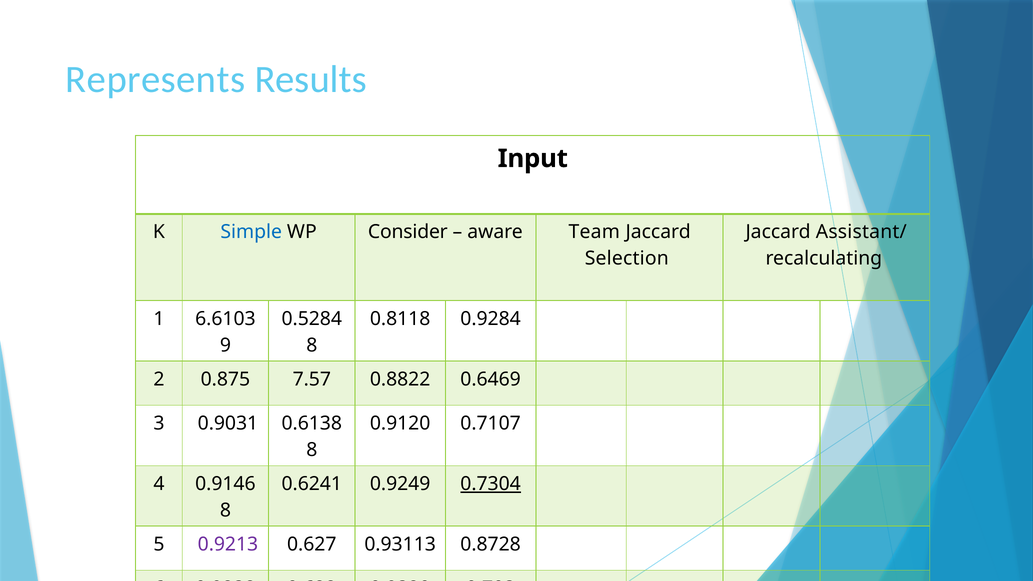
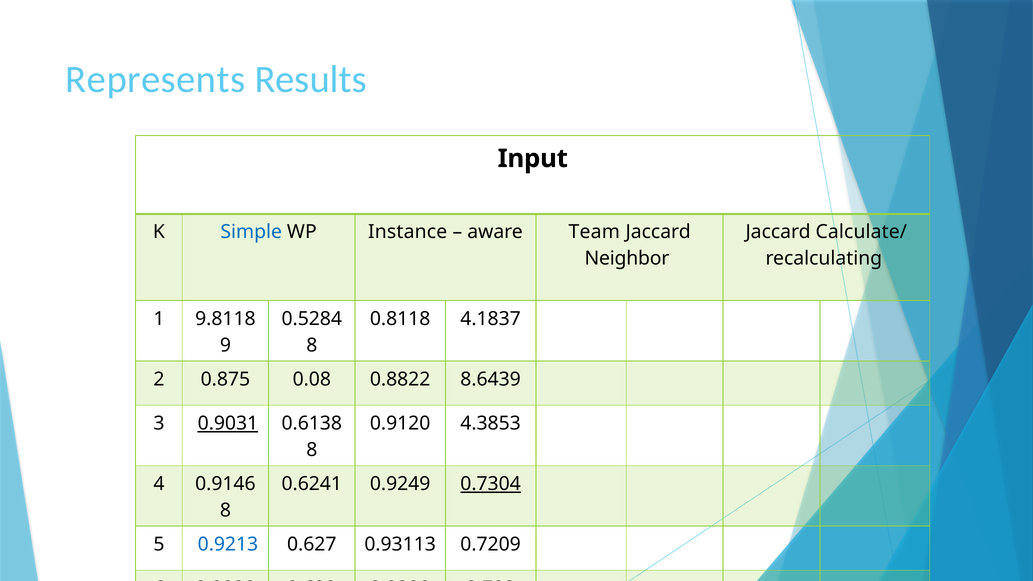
Consider: Consider -> Instance
Assistant/: Assistant/ -> Calculate/
Selection: Selection -> Neighbor
6.6103: 6.6103 -> 9.8118
0.9284: 0.9284 -> 4.1837
7.57: 7.57 -> 0.08
0.6469: 0.6469 -> 8.6439
0.9031 underline: none -> present
0.7107: 0.7107 -> 4.3853
0.9213 colour: purple -> blue
0.8728: 0.8728 -> 0.7209
